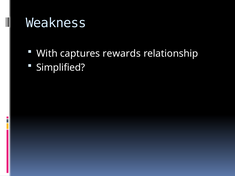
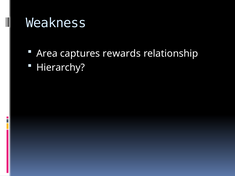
With: With -> Area
Simplified: Simplified -> Hierarchy
